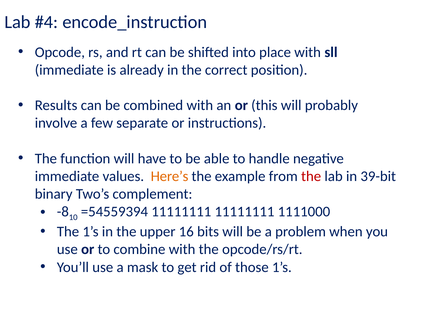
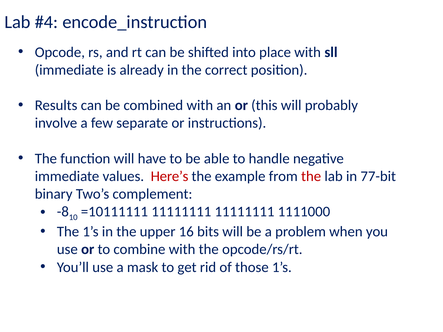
Here’s colour: orange -> red
39-bit: 39-bit -> 77-bit
=54559394: =54559394 -> =10111111
